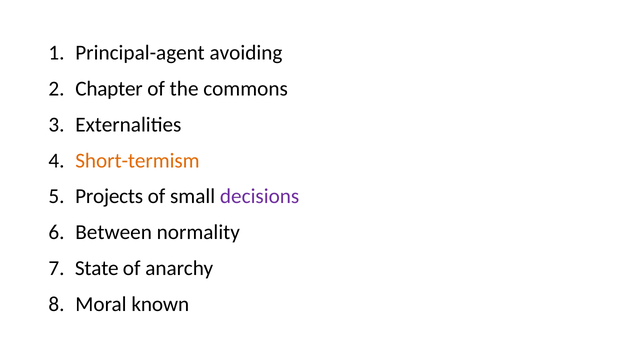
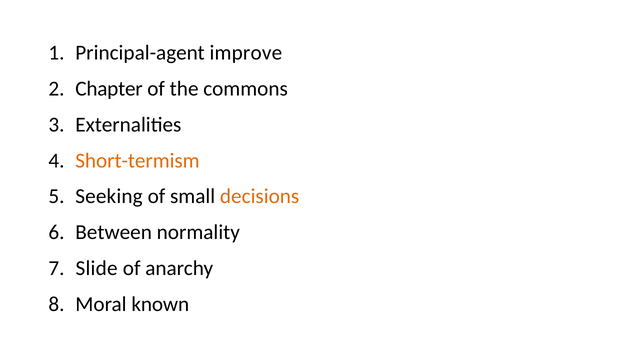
avoiding: avoiding -> improve
Projects: Projects -> Seeking
decisions colour: purple -> orange
State: State -> Slide
